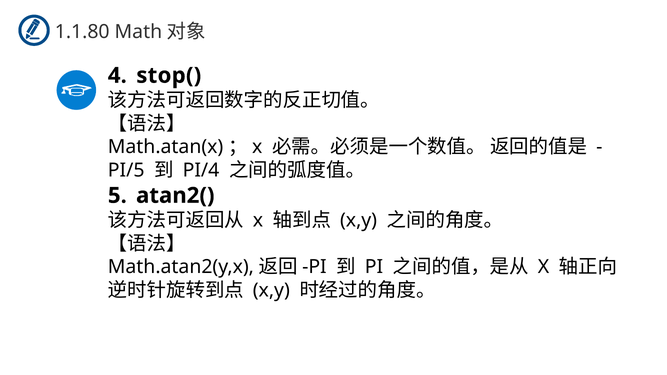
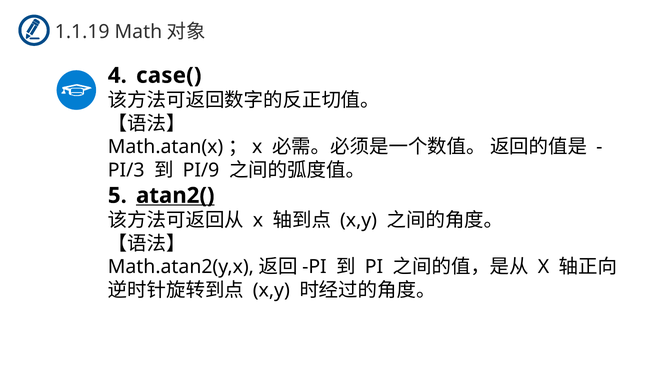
1.1.80: 1.1.80 -> 1.1.19
stop(: stop( -> case(
PI/5: PI/5 -> PI/3
PI/4: PI/4 -> PI/9
atan2( underline: none -> present
